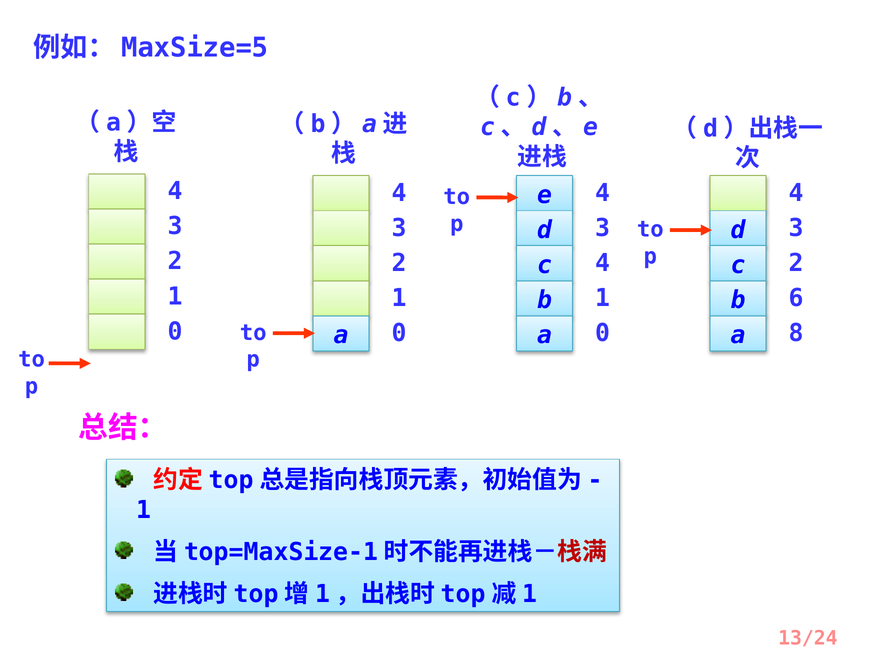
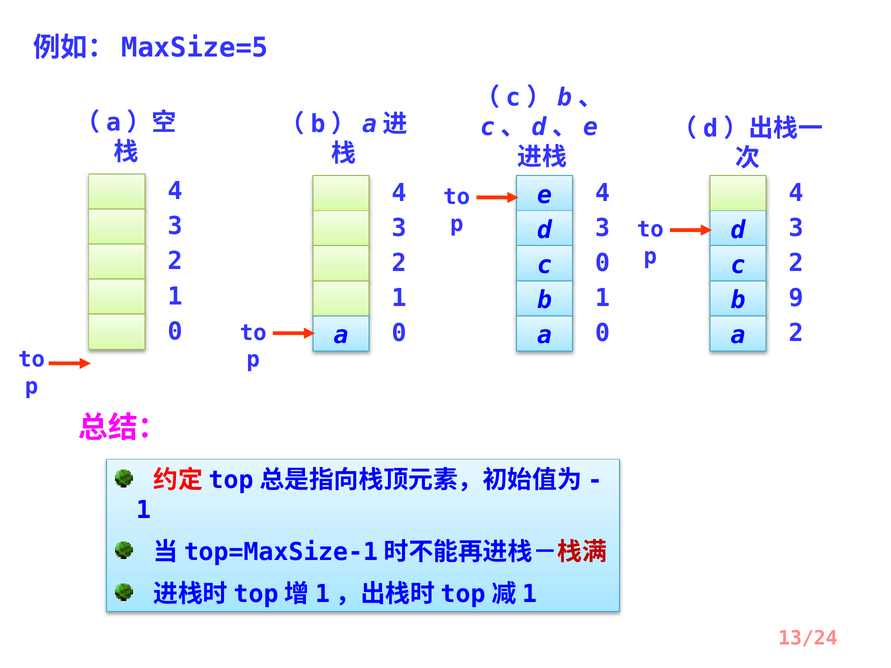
c 4: 4 -> 0
6: 6 -> 9
a 8: 8 -> 2
